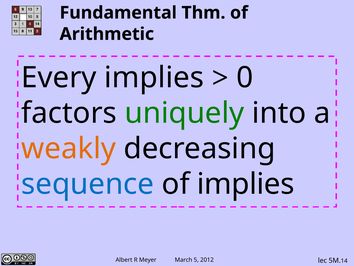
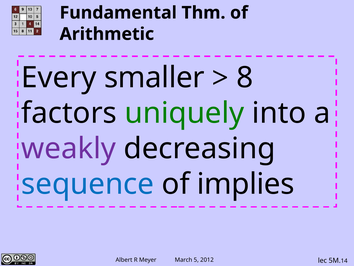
Every implies: implies -> smaller
0: 0 -> 8
weakly colour: orange -> purple
